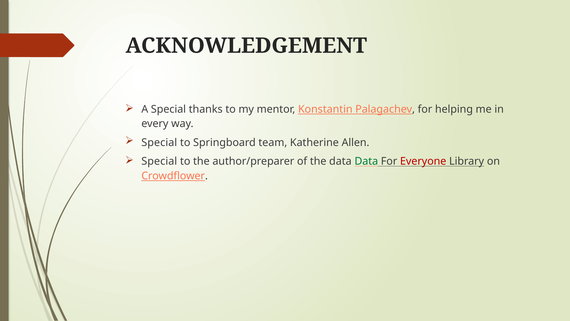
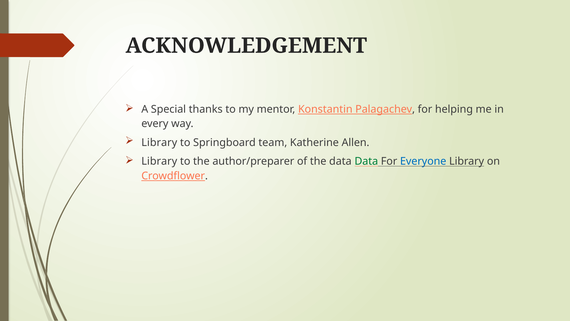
Special at (159, 142): Special -> Library
Special at (159, 161): Special -> Library
Everyone colour: red -> blue
